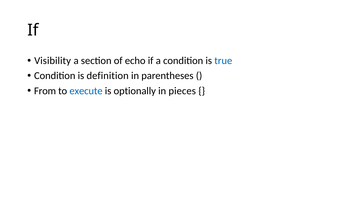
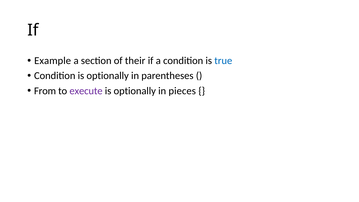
Visibility: Visibility -> Example
echo: echo -> their
Condition is definition: definition -> optionally
execute colour: blue -> purple
